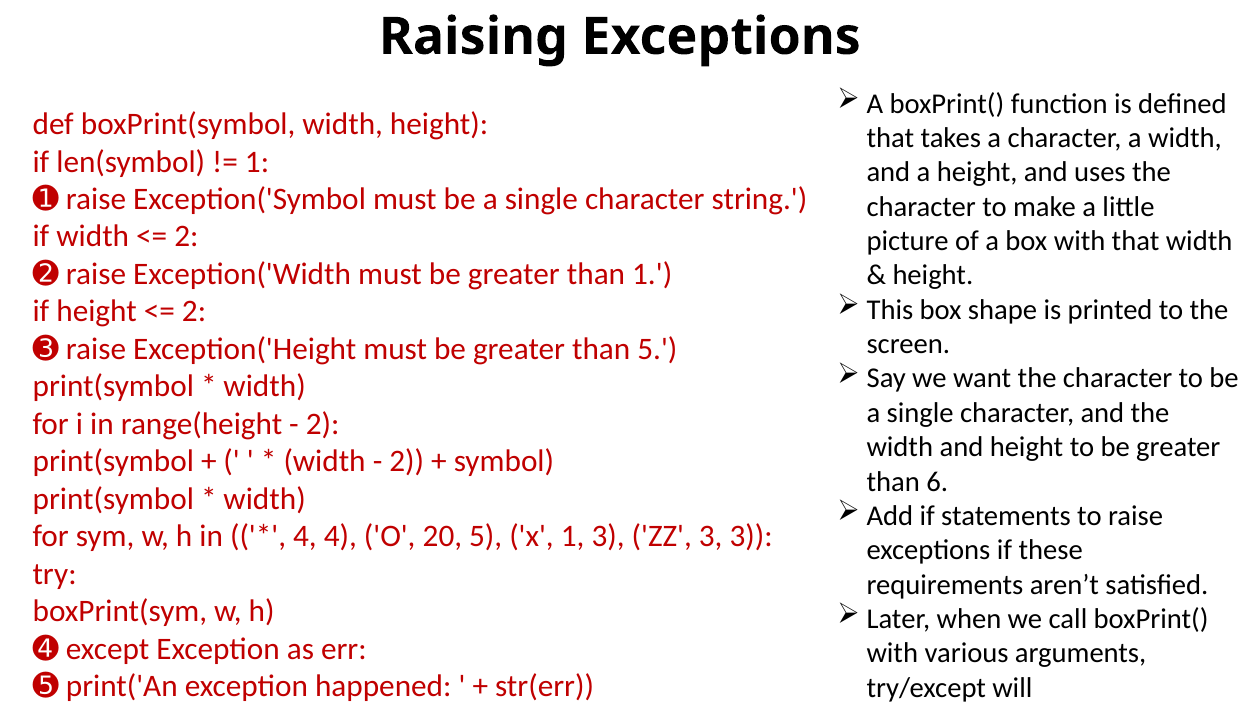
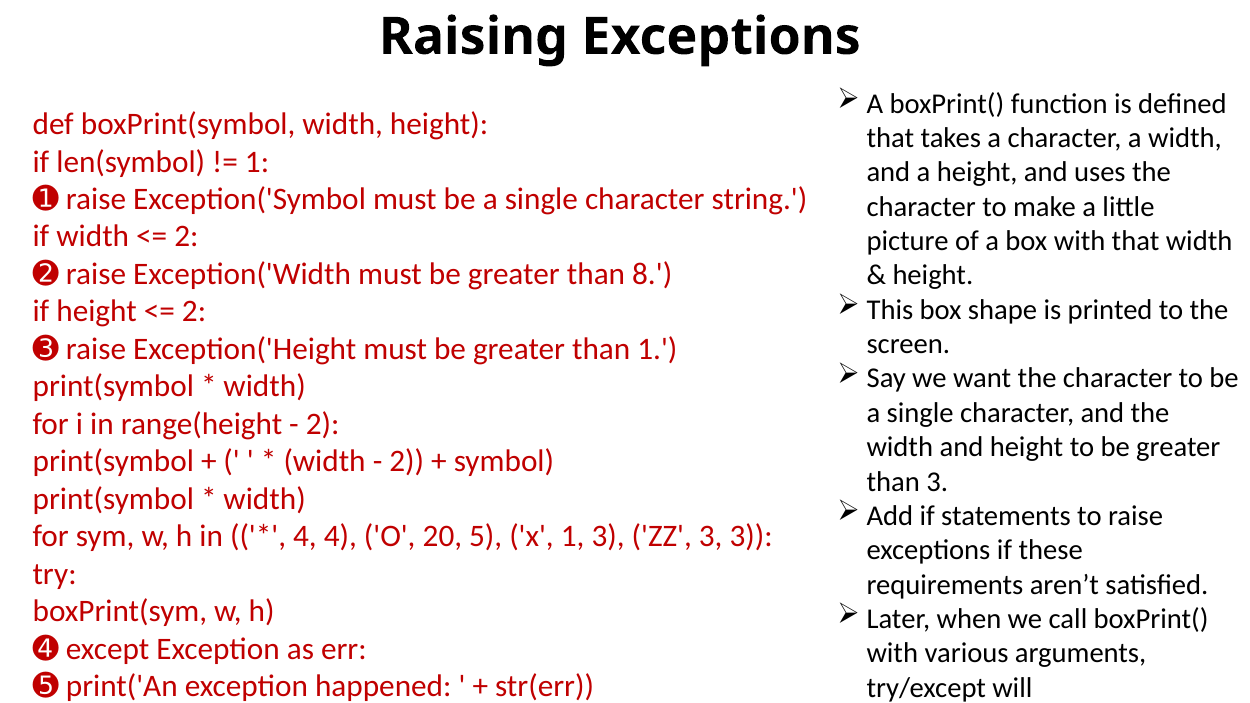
than 1: 1 -> 8
than 5: 5 -> 1
than 6: 6 -> 3
